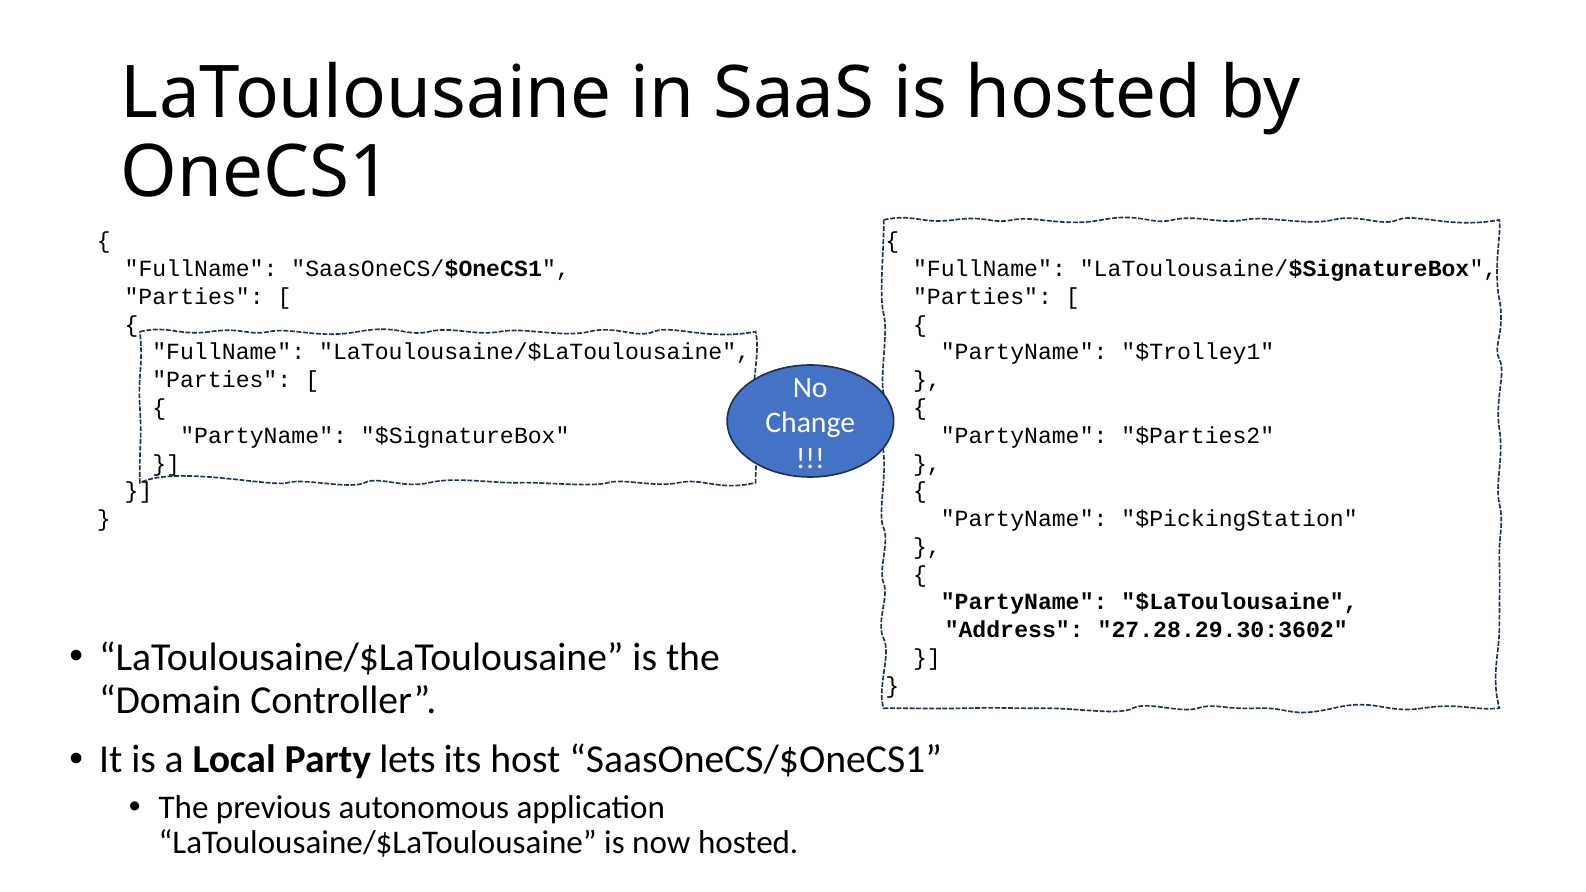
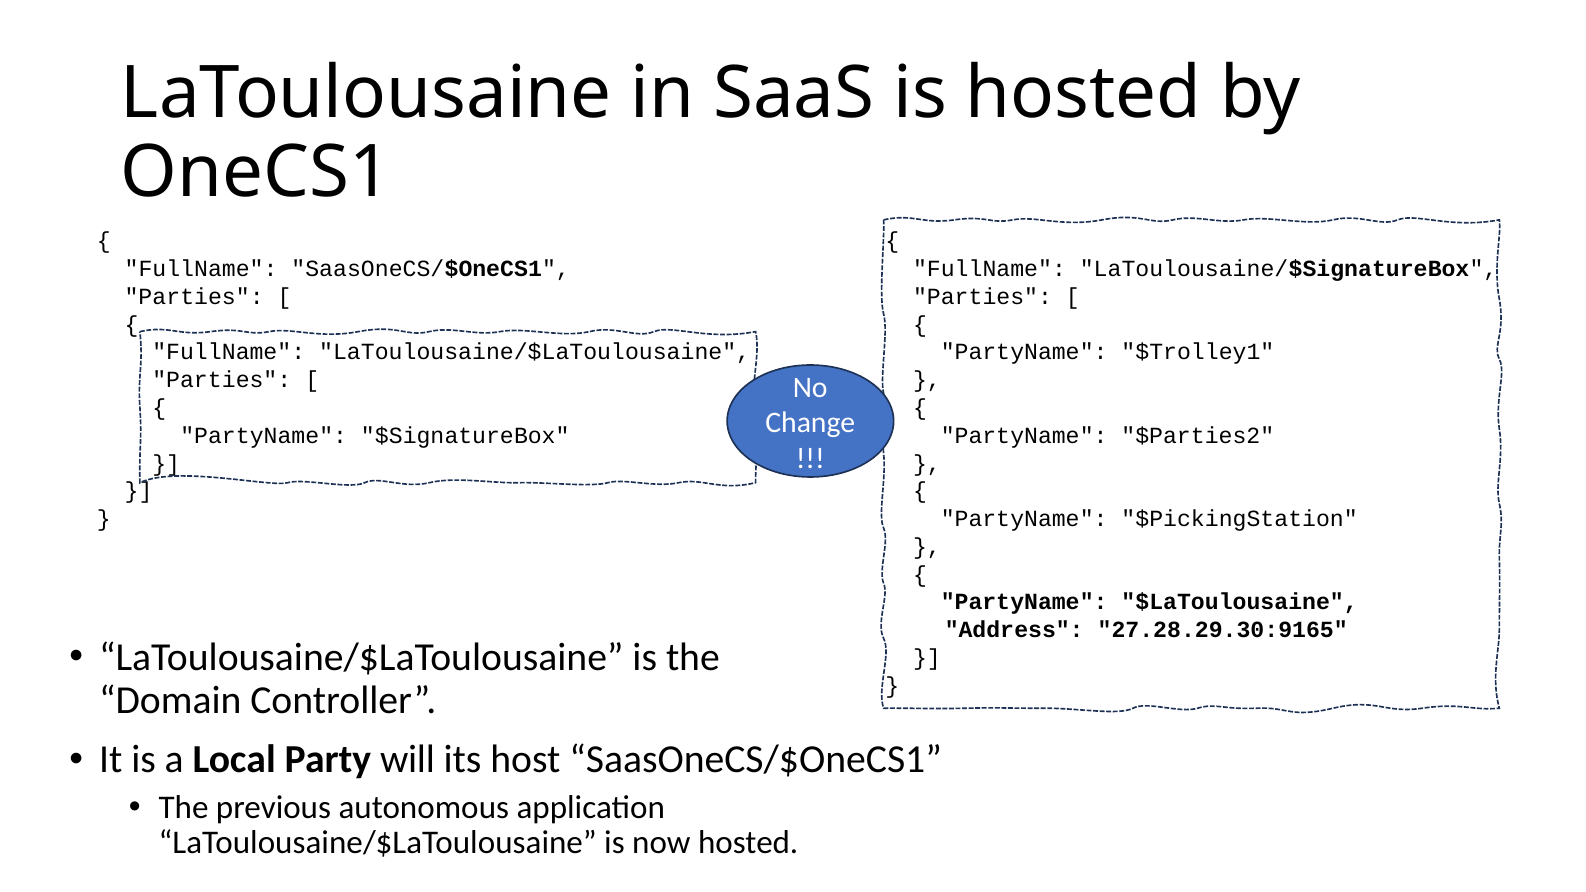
27.28.29.30:3602: 27.28.29.30:3602 -> 27.28.29.30:9165
lets: lets -> will
